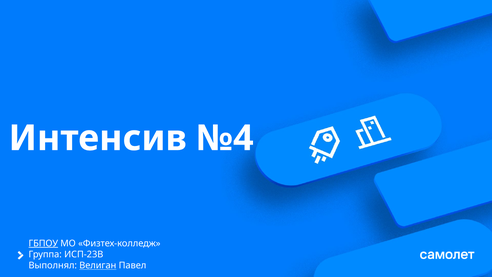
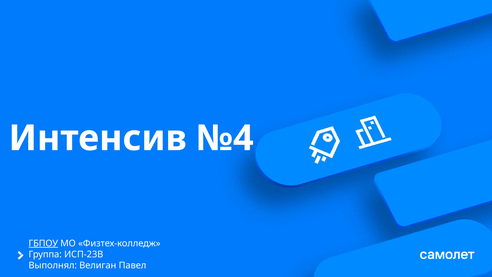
Велиган underline: present -> none
